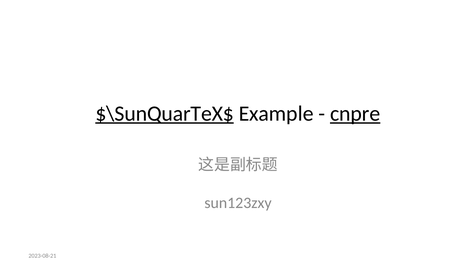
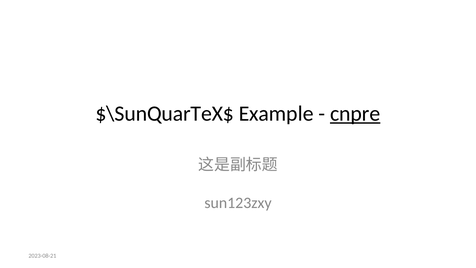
$\SunQuarTeX$ underline: present -> none
